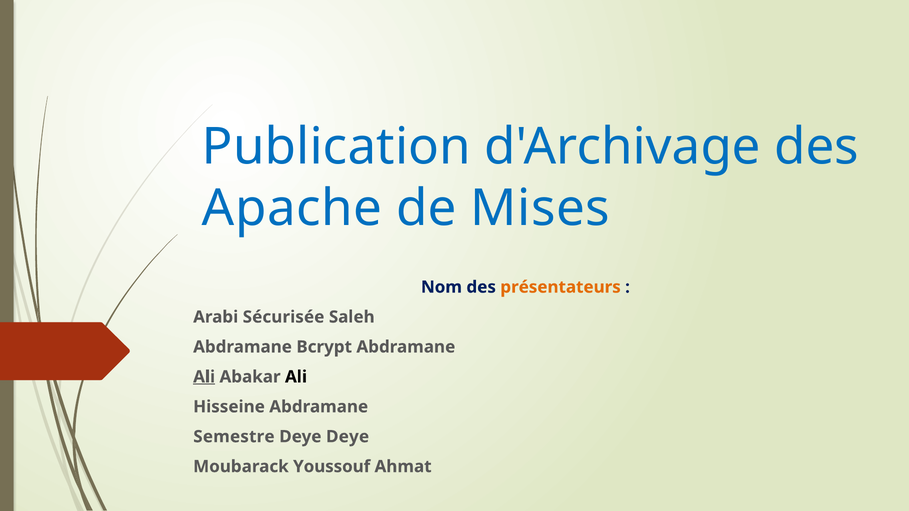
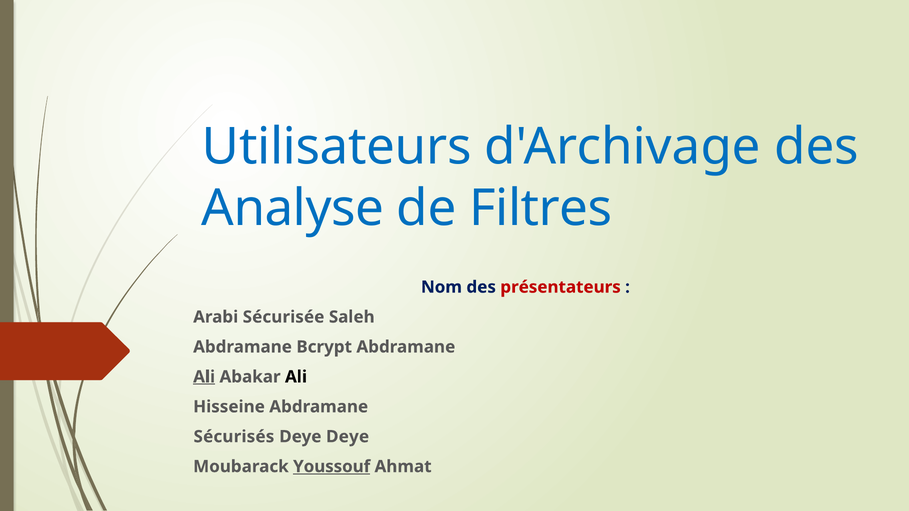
Publication: Publication -> Utilisateurs
Apache: Apache -> Analyse
Mises: Mises -> Filtres
présentateurs colour: orange -> red
Semestre: Semestre -> Sécurisés
Youssouf underline: none -> present
